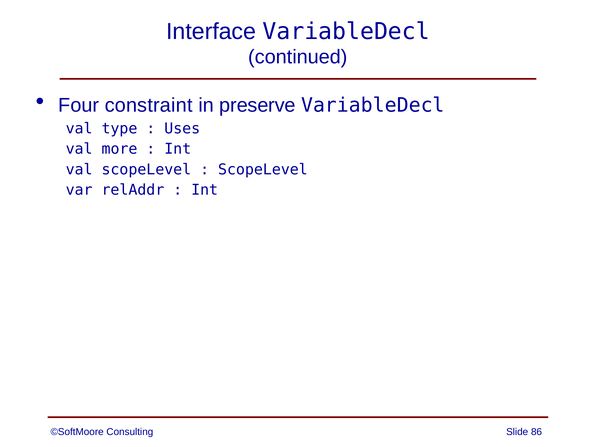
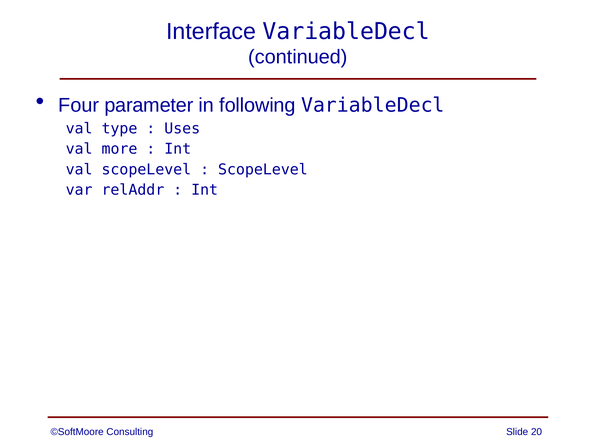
constraint: constraint -> parameter
preserve: preserve -> following
86: 86 -> 20
